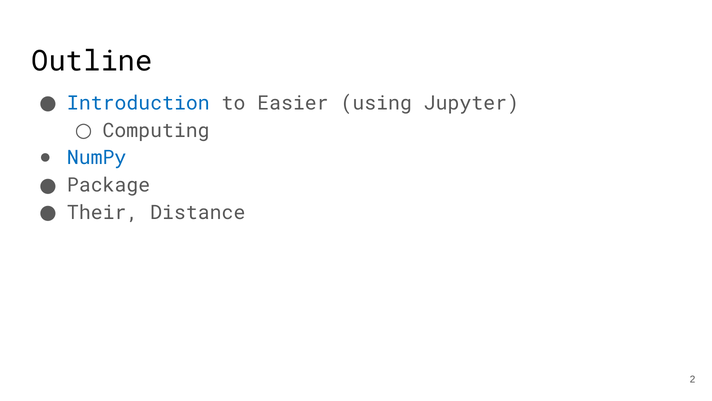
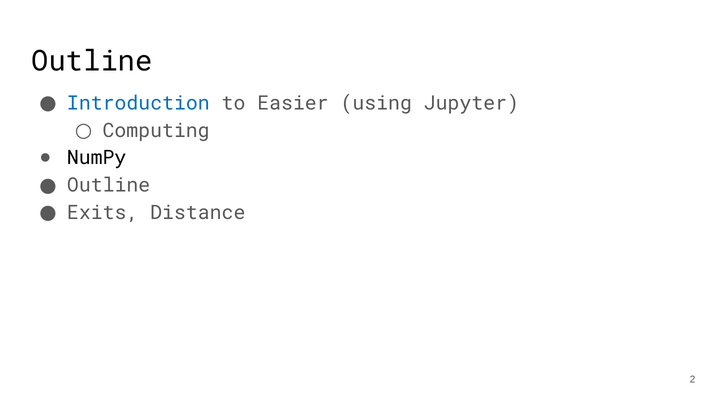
NumPy colour: blue -> black
Package at (109, 185): Package -> Outline
Their: Their -> Exits
